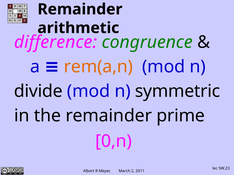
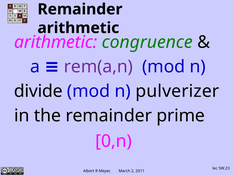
difference at (56, 42): difference -> arithmetic
rem(a,n colour: orange -> purple
symmetric: symmetric -> pulverizer
